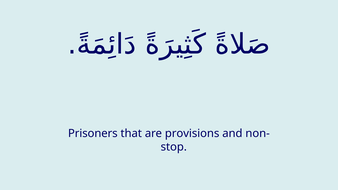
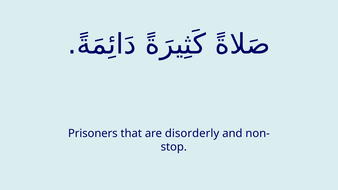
provisions: provisions -> disorderly
